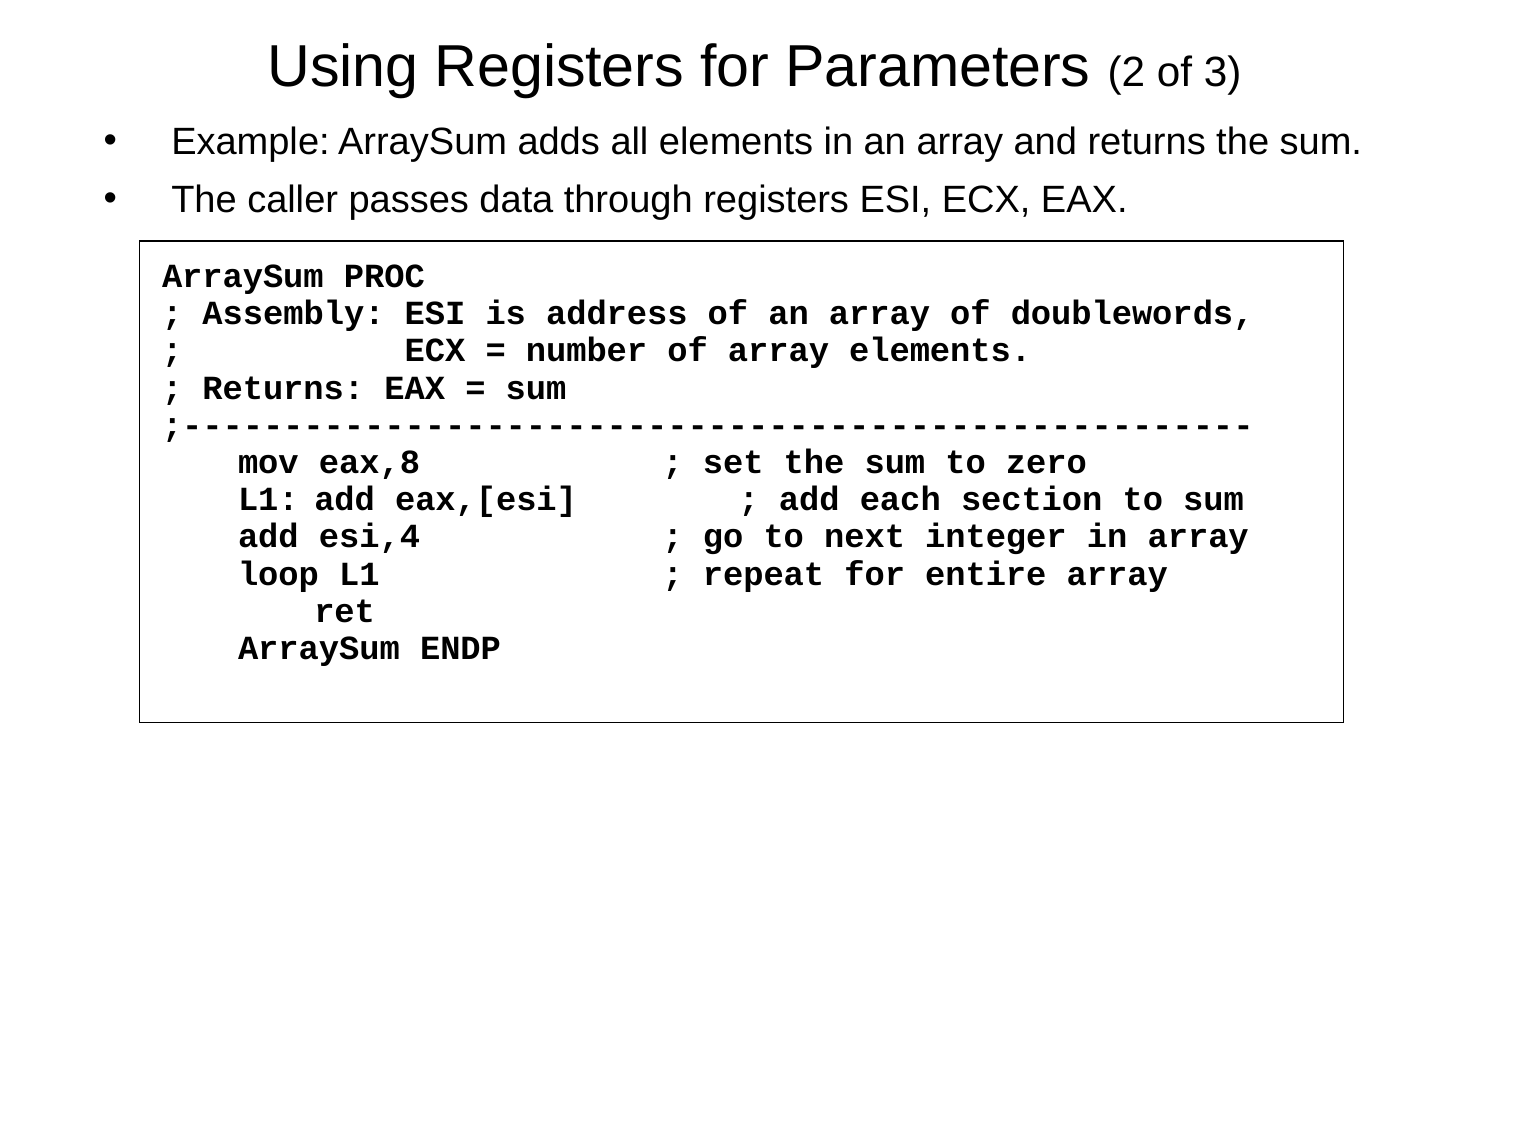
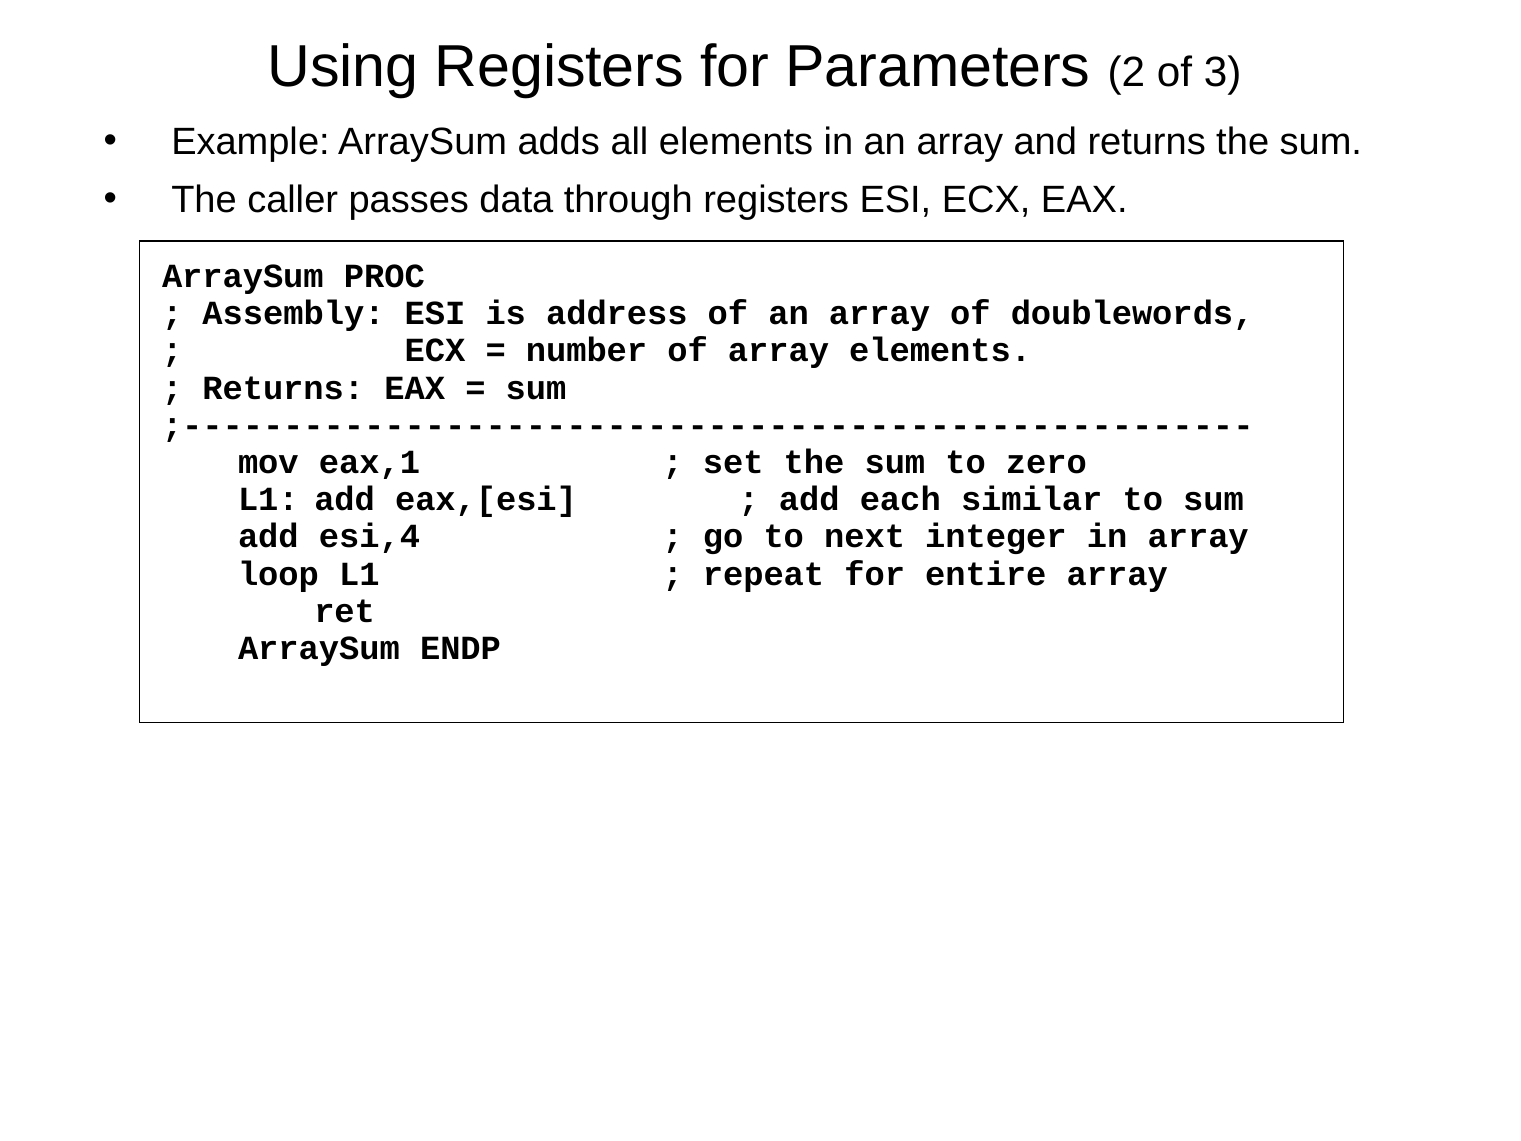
eax,8: eax,8 -> eax,1
section: section -> similar
